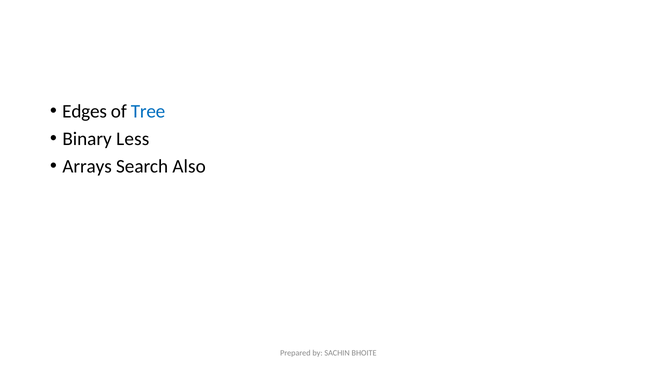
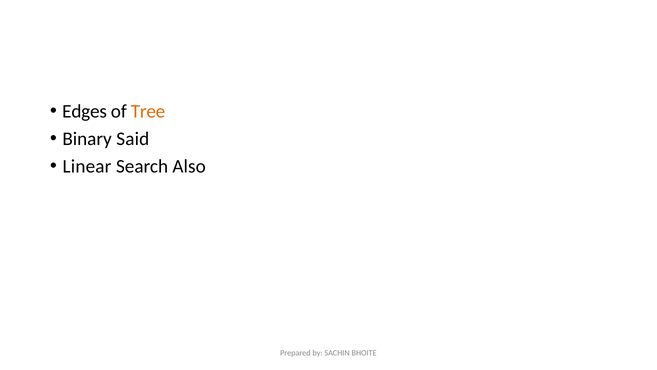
Tree colour: blue -> orange
Less: Less -> Said
Arrays: Arrays -> Linear
